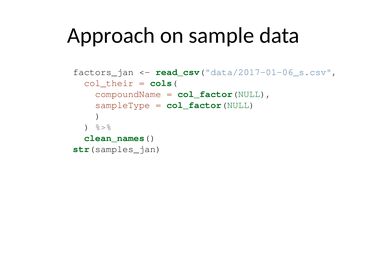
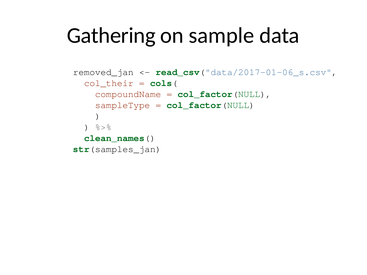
Approach: Approach -> Gathering
factors_jan: factors_jan -> removed_jan
